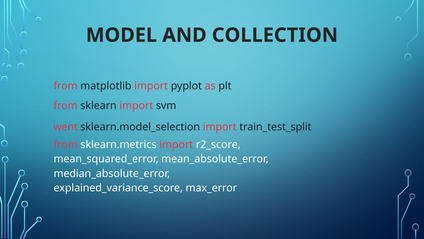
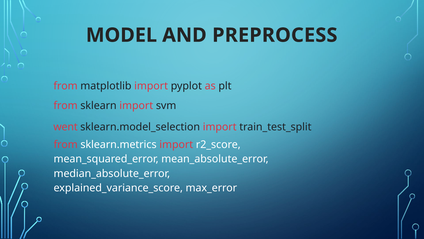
COLLECTION: COLLECTION -> PREPROCESS
